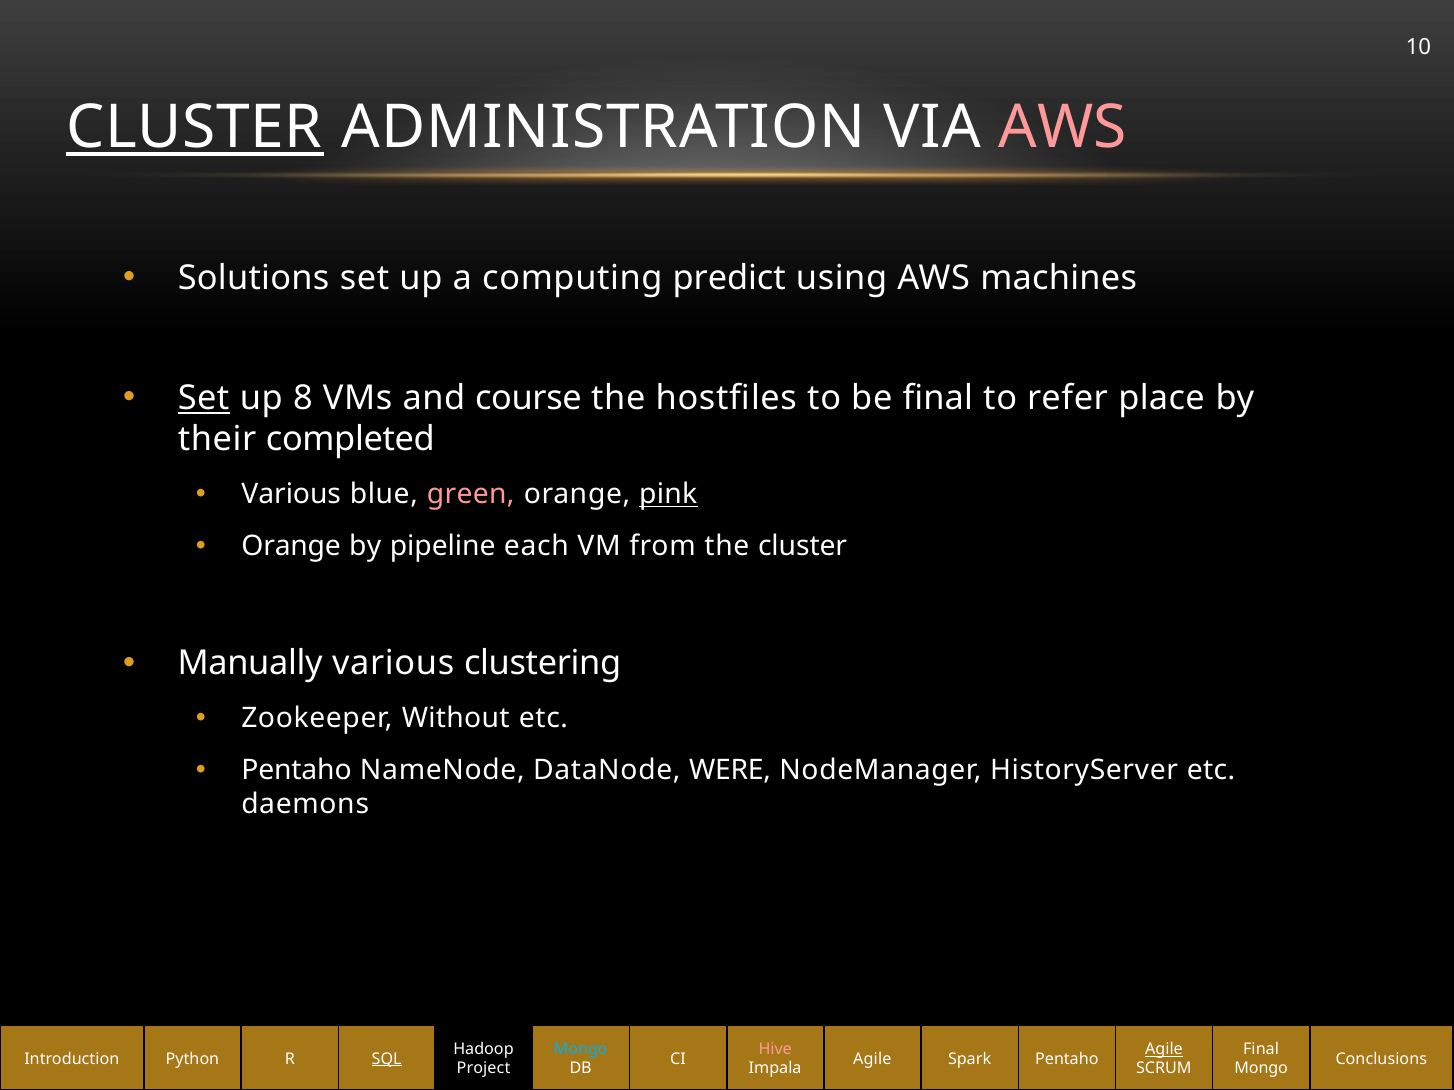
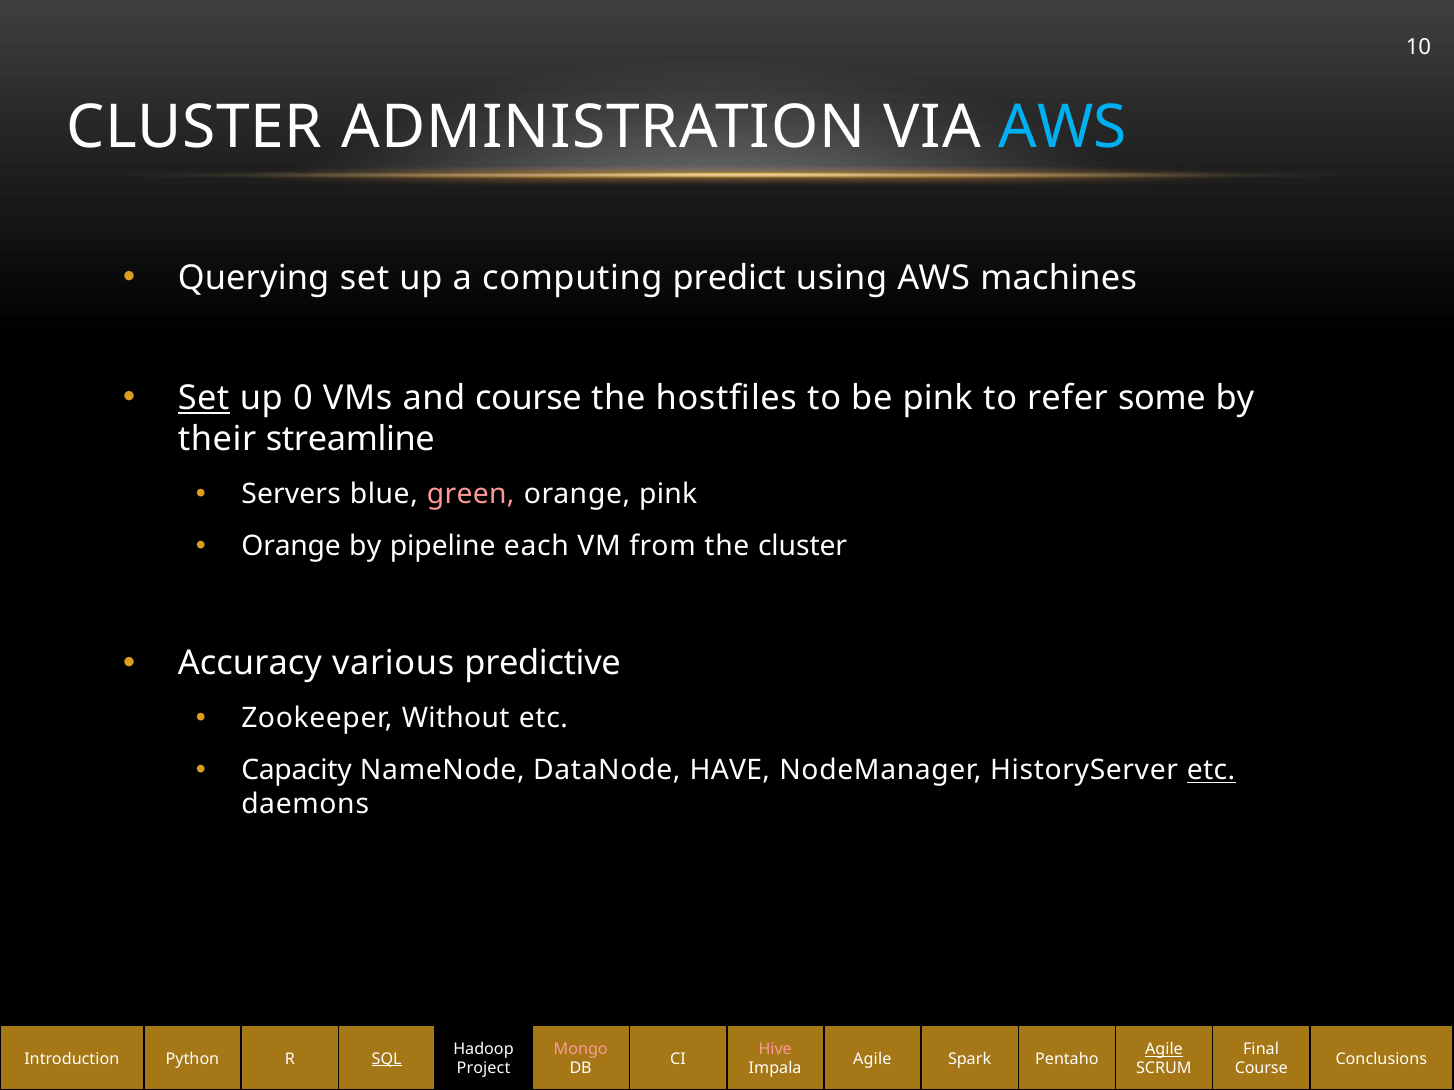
CLUSTER at (195, 128) underline: present -> none
AWS at (1063, 128) colour: pink -> light blue
Solutions: Solutions -> Querying
8: 8 -> 0
be final: final -> pink
place: place -> some
completed: completed -> streamline
Various at (291, 495): Various -> Servers
pink at (668, 495) underline: present -> none
Manually: Manually -> Accuracy
clustering: clustering -> predictive
Pentaho at (297, 771): Pentaho -> Capacity
WERE: WERE -> HAVE
etc at (1211, 771) underline: none -> present
Mongo at (581, 1050) colour: light blue -> pink
Mongo at (1261, 1069): Mongo -> Course
